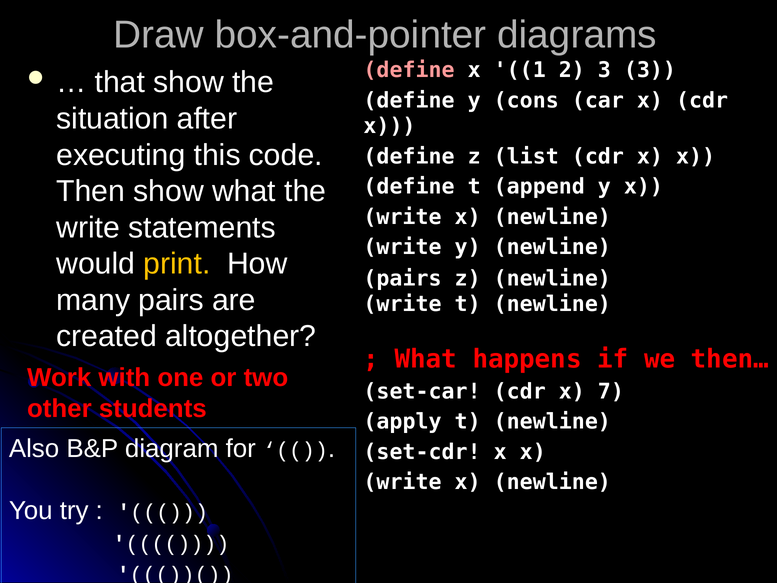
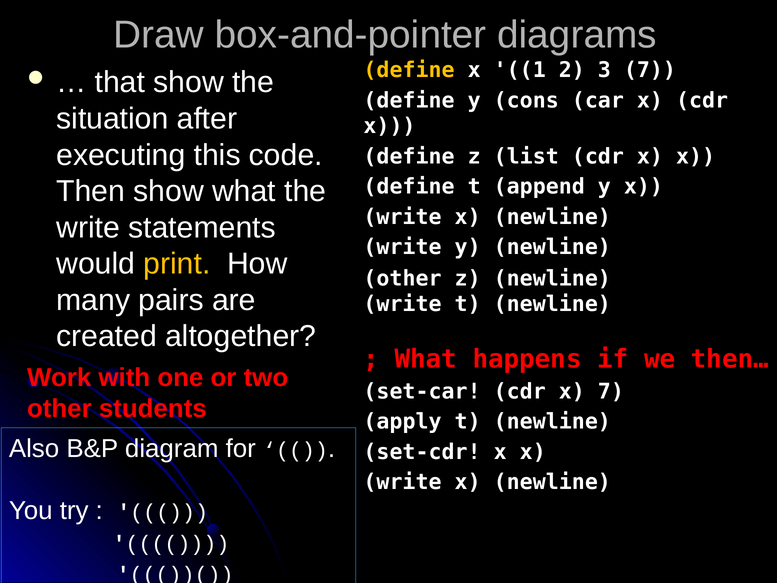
define at (409, 70) colour: pink -> yellow
3 3: 3 -> 7
pairs at (403, 278): pairs -> other
